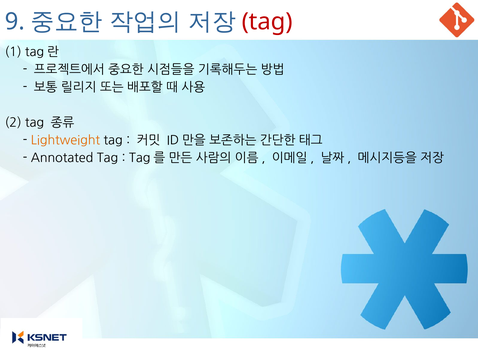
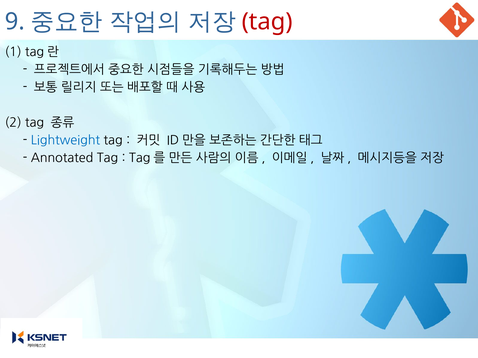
Lightweight colour: orange -> blue
